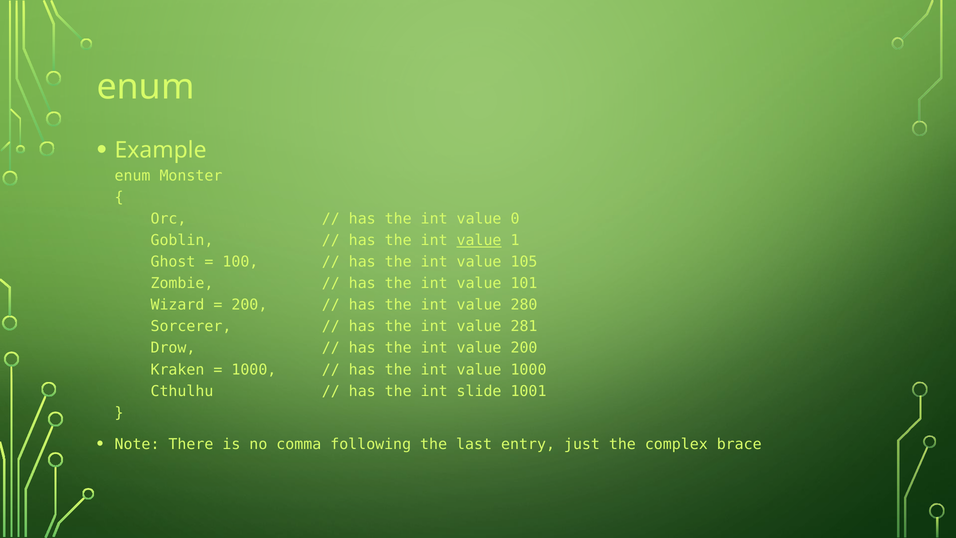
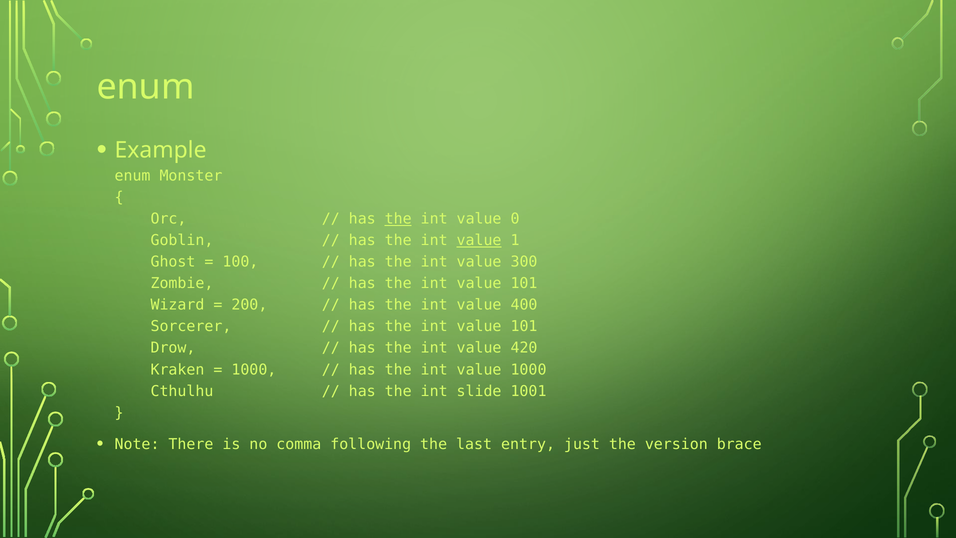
the at (398, 219) underline: none -> present
105: 105 -> 300
280: 280 -> 400
281 at (524, 326): 281 -> 101
value 200: 200 -> 420
complex: complex -> version
